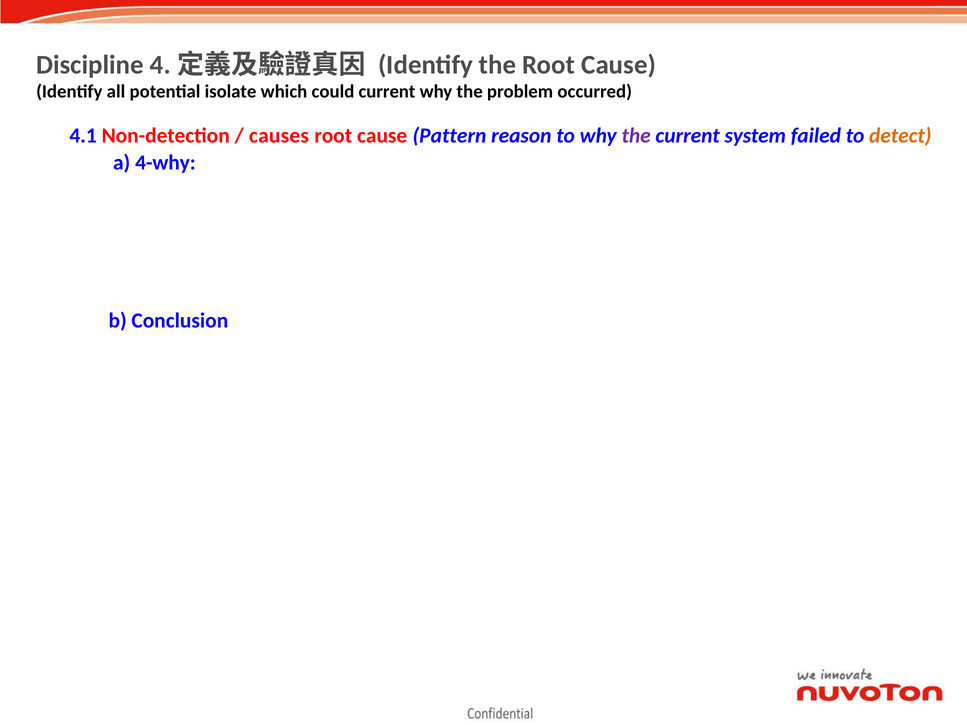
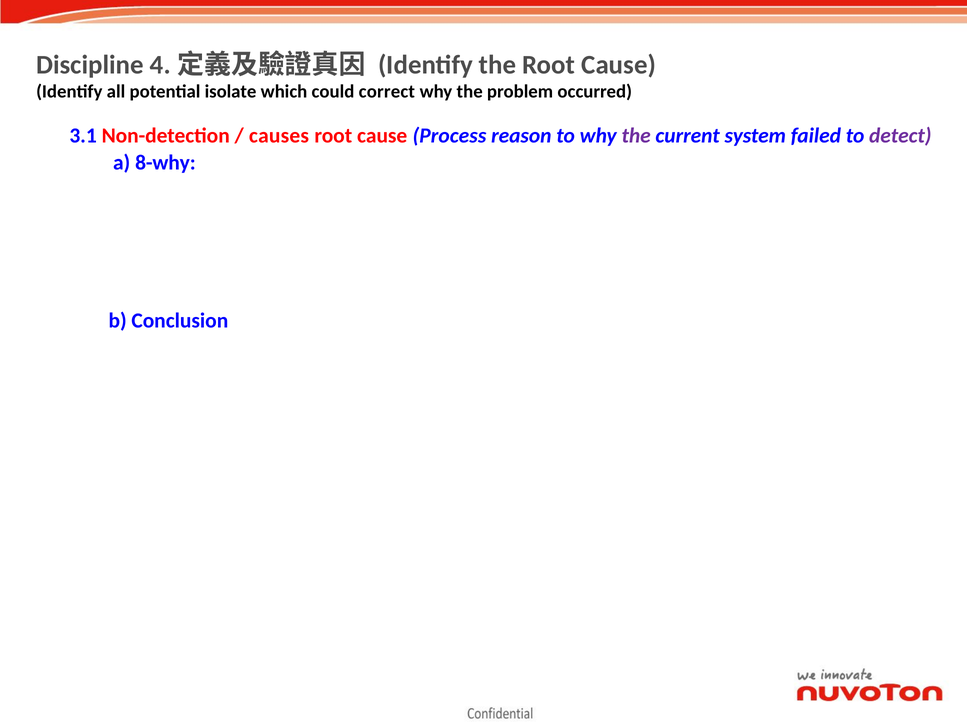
could current: current -> correct
4.1: 4.1 -> 3.1
Pattern: Pattern -> Process
detect colour: orange -> purple
4-why: 4-why -> 8-why
